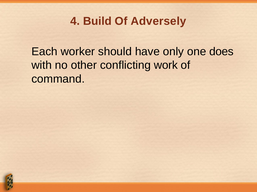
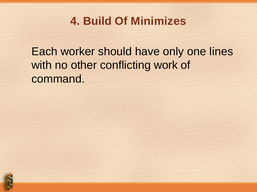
Adversely: Adversely -> Minimizes
does: does -> lines
